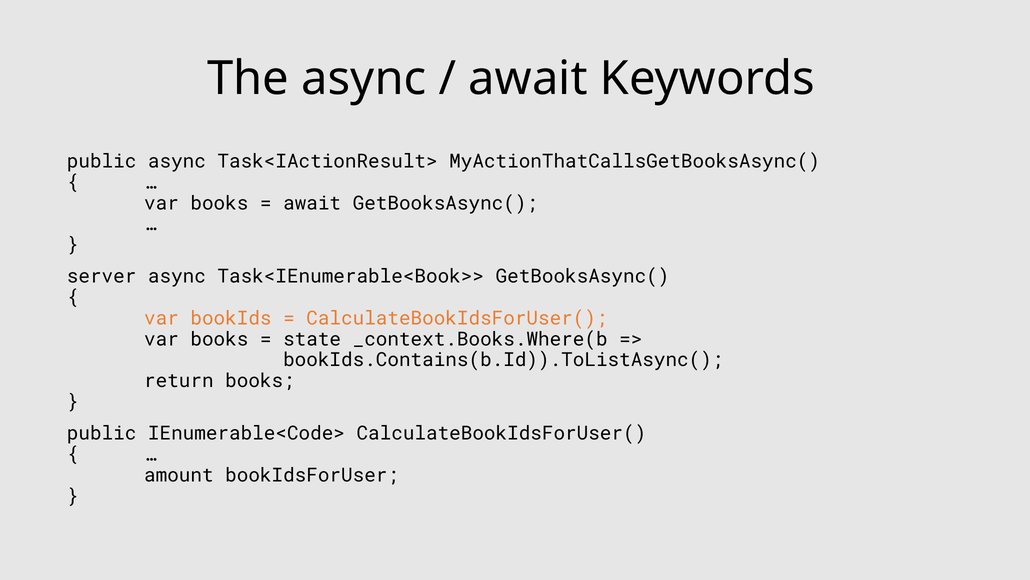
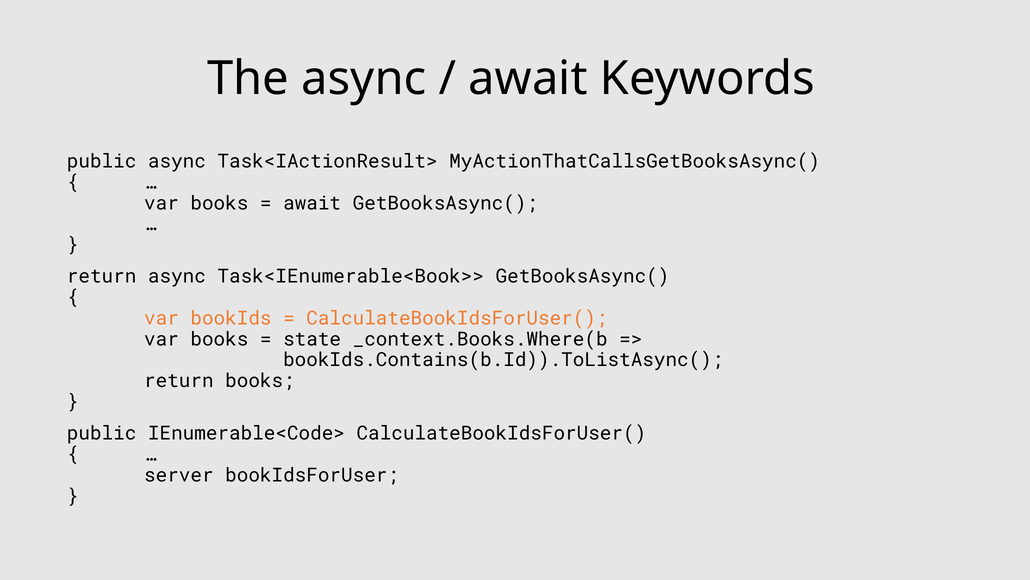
server at (102, 276): server -> return
amount: amount -> server
